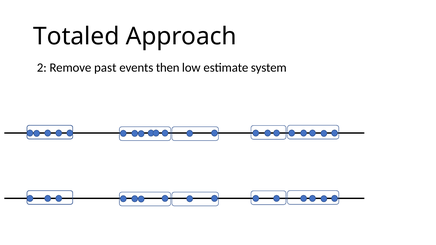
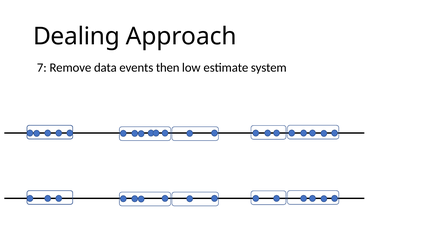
Totaled: Totaled -> Dealing
2: 2 -> 7
past: past -> data
